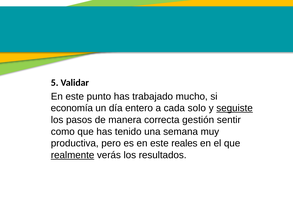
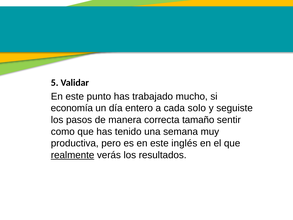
seguiste underline: present -> none
gestión: gestión -> tamaño
reales: reales -> inglés
